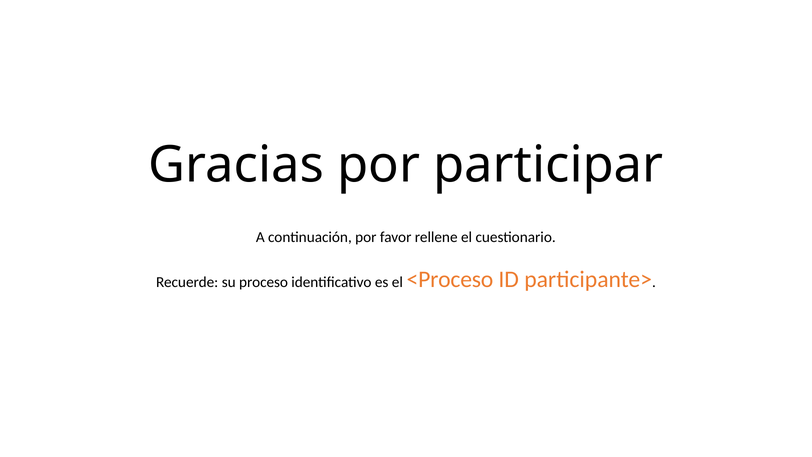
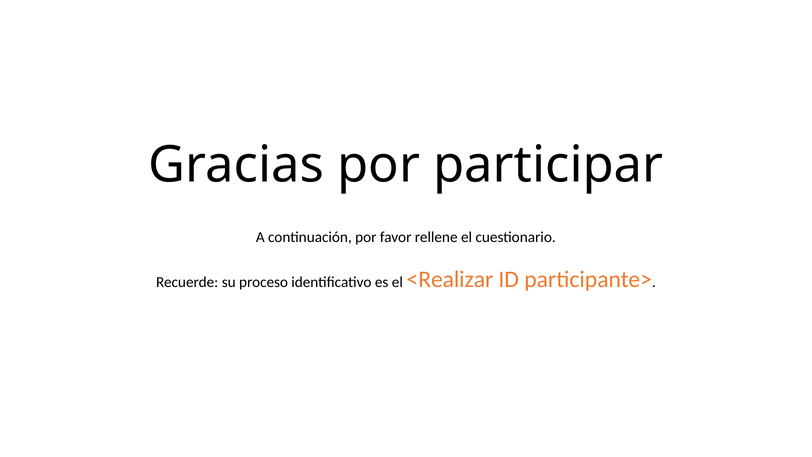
<Proceso: <Proceso -> <Realizar
